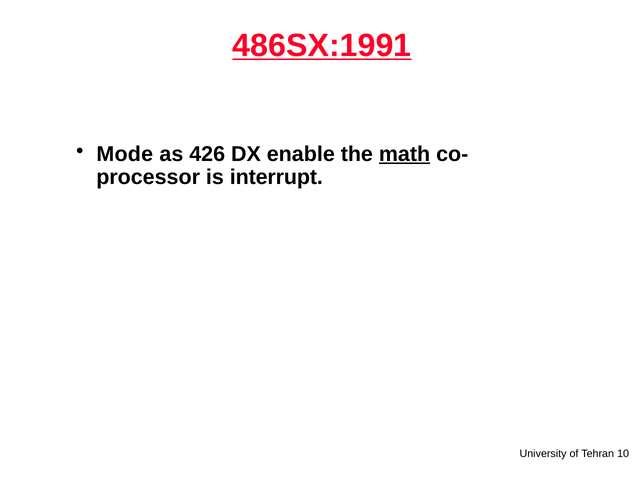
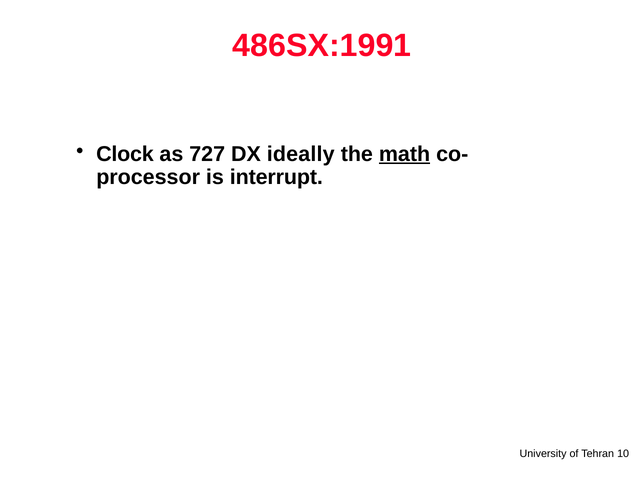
486SX:1991 underline: present -> none
Mode: Mode -> Clock
426: 426 -> 727
enable: enable -> ideally
